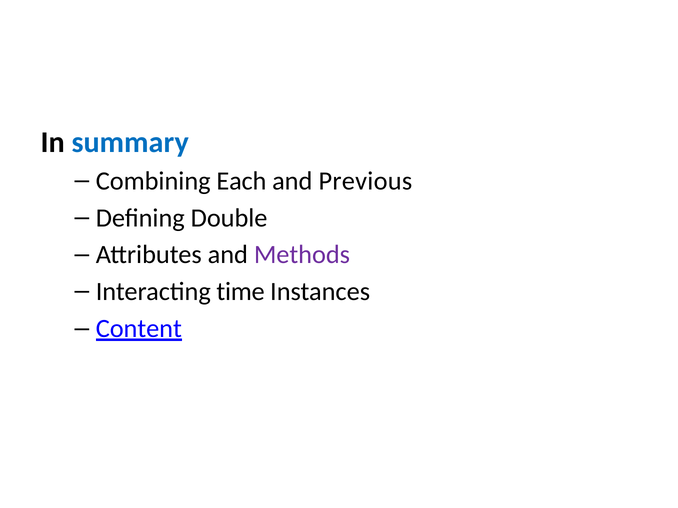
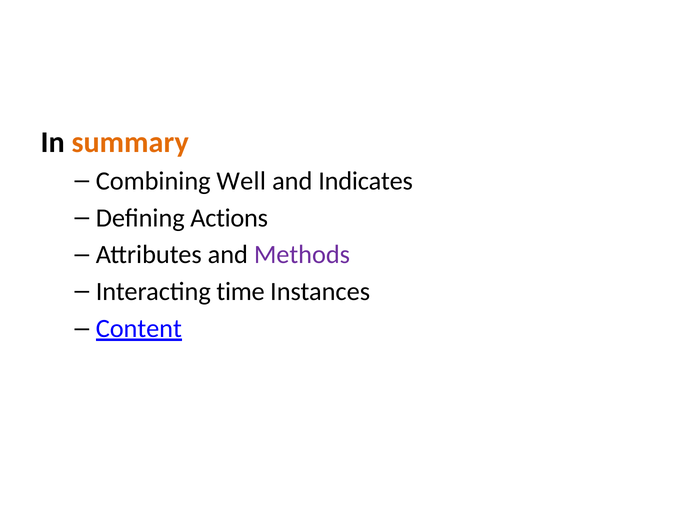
summary colour: blue -> orange
Each: Each -> Well
Previous: Previous -> Indicates
Double: Double -> Actions
